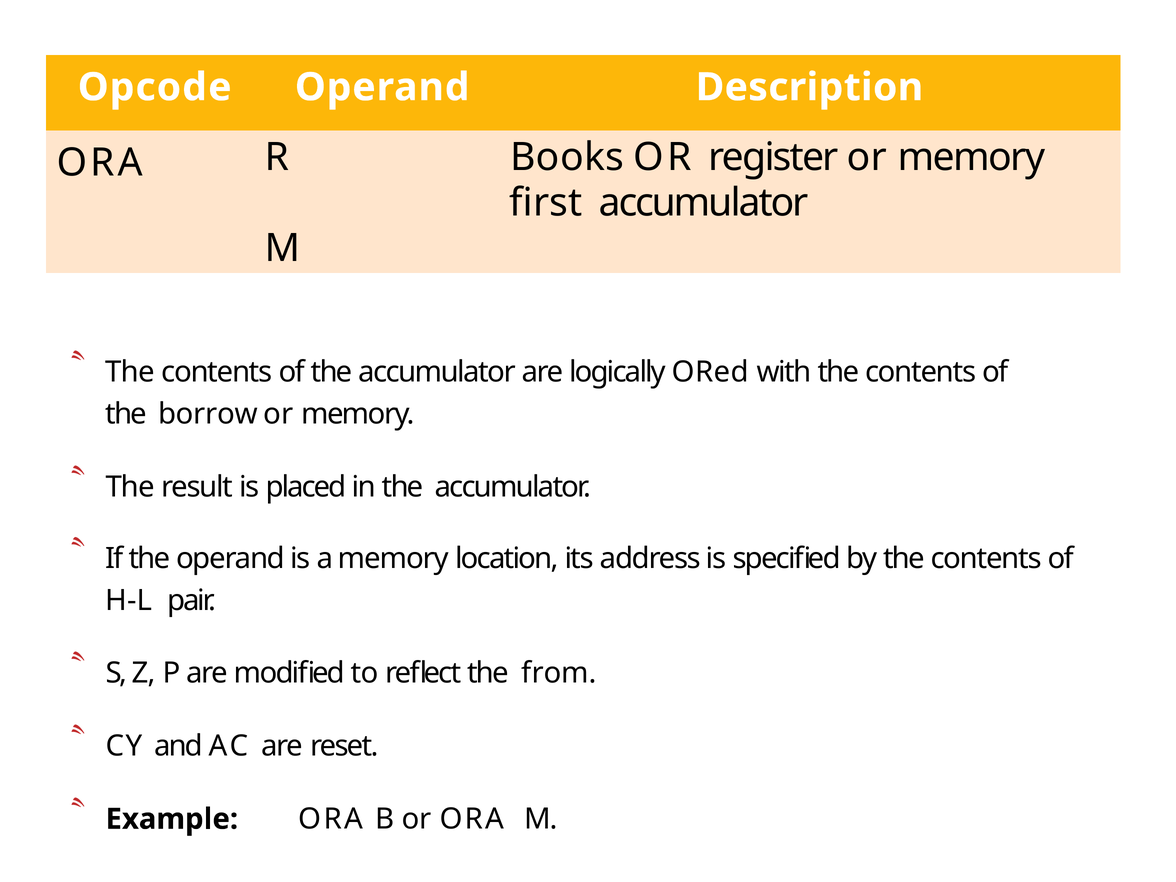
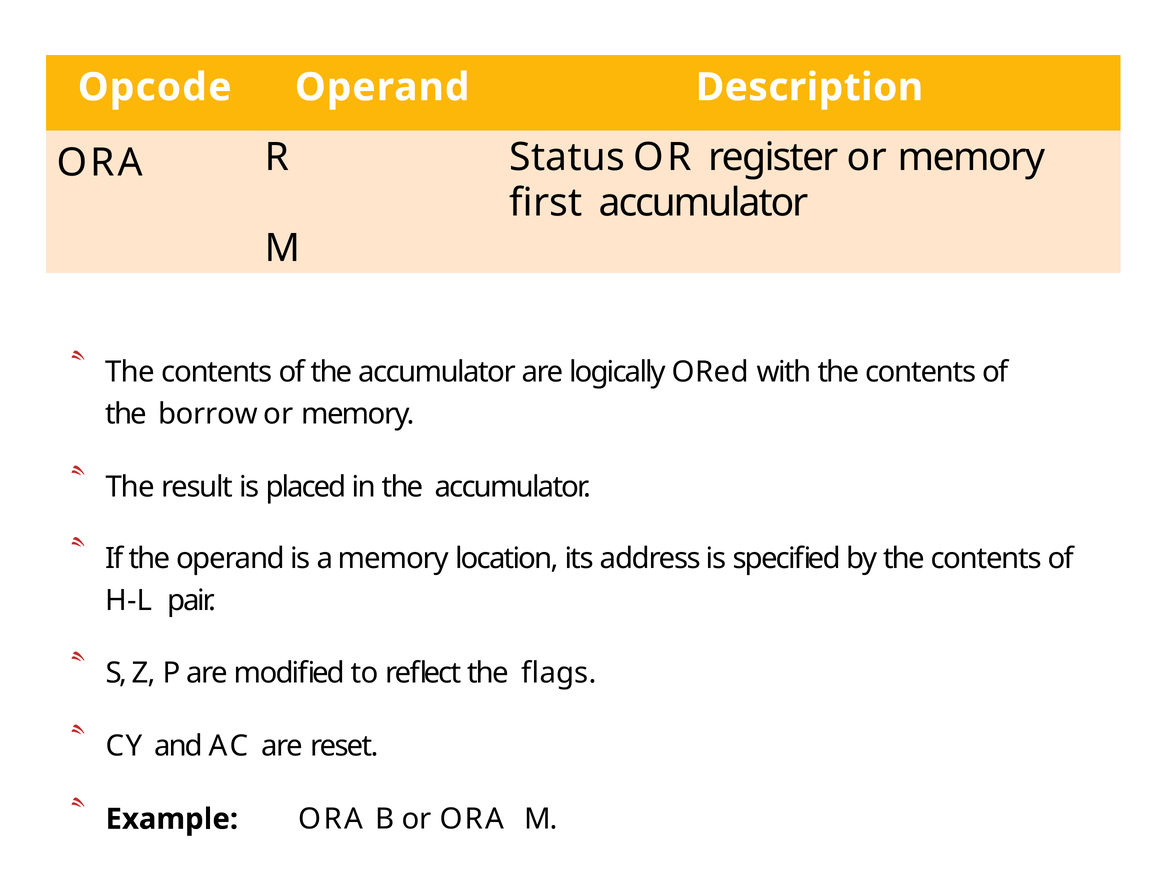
Books: Books -> Status
from: from -> flags
